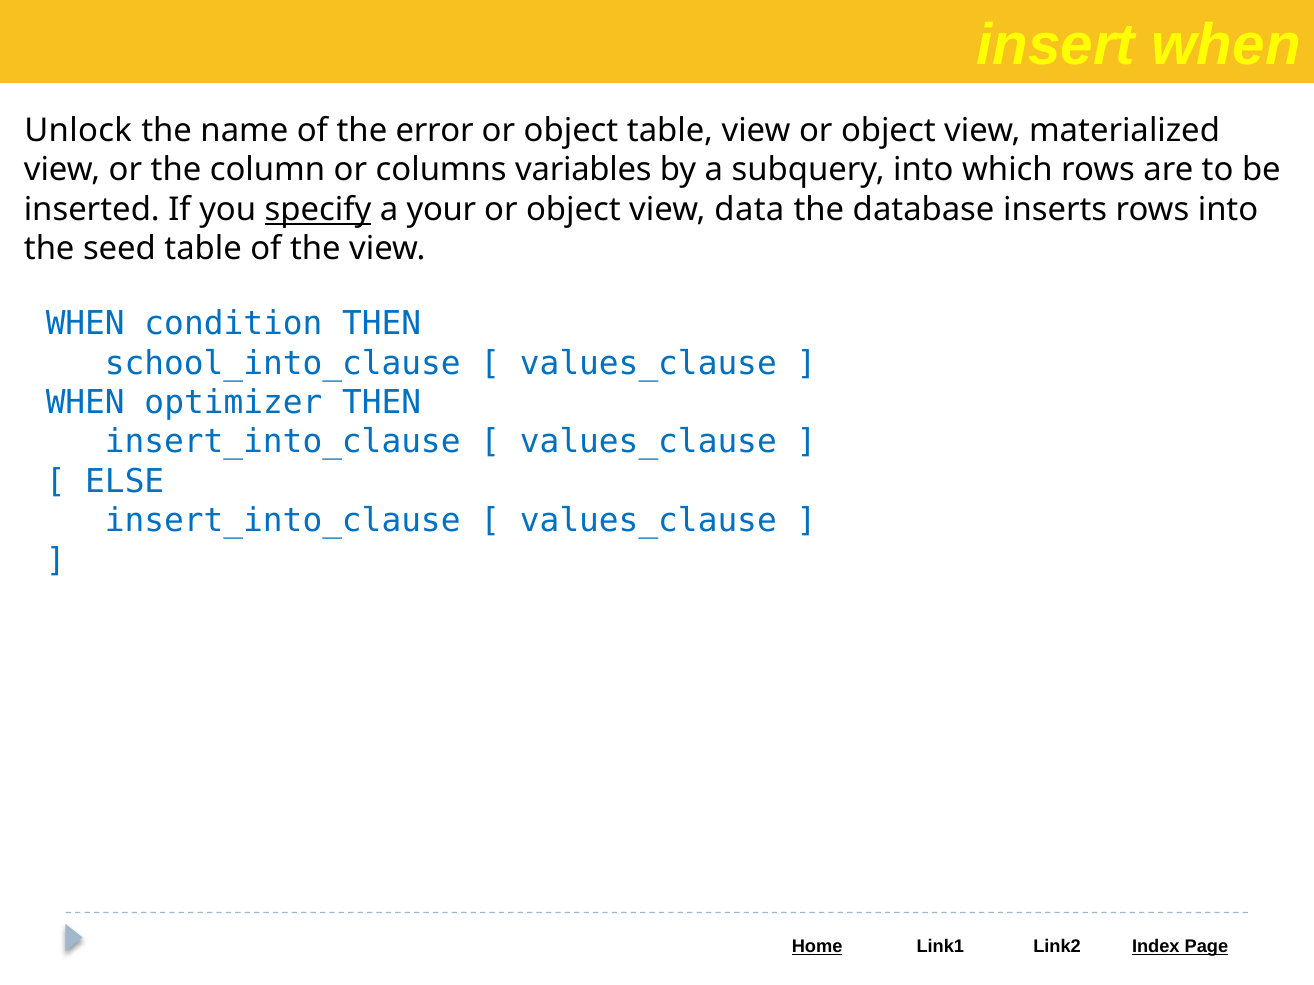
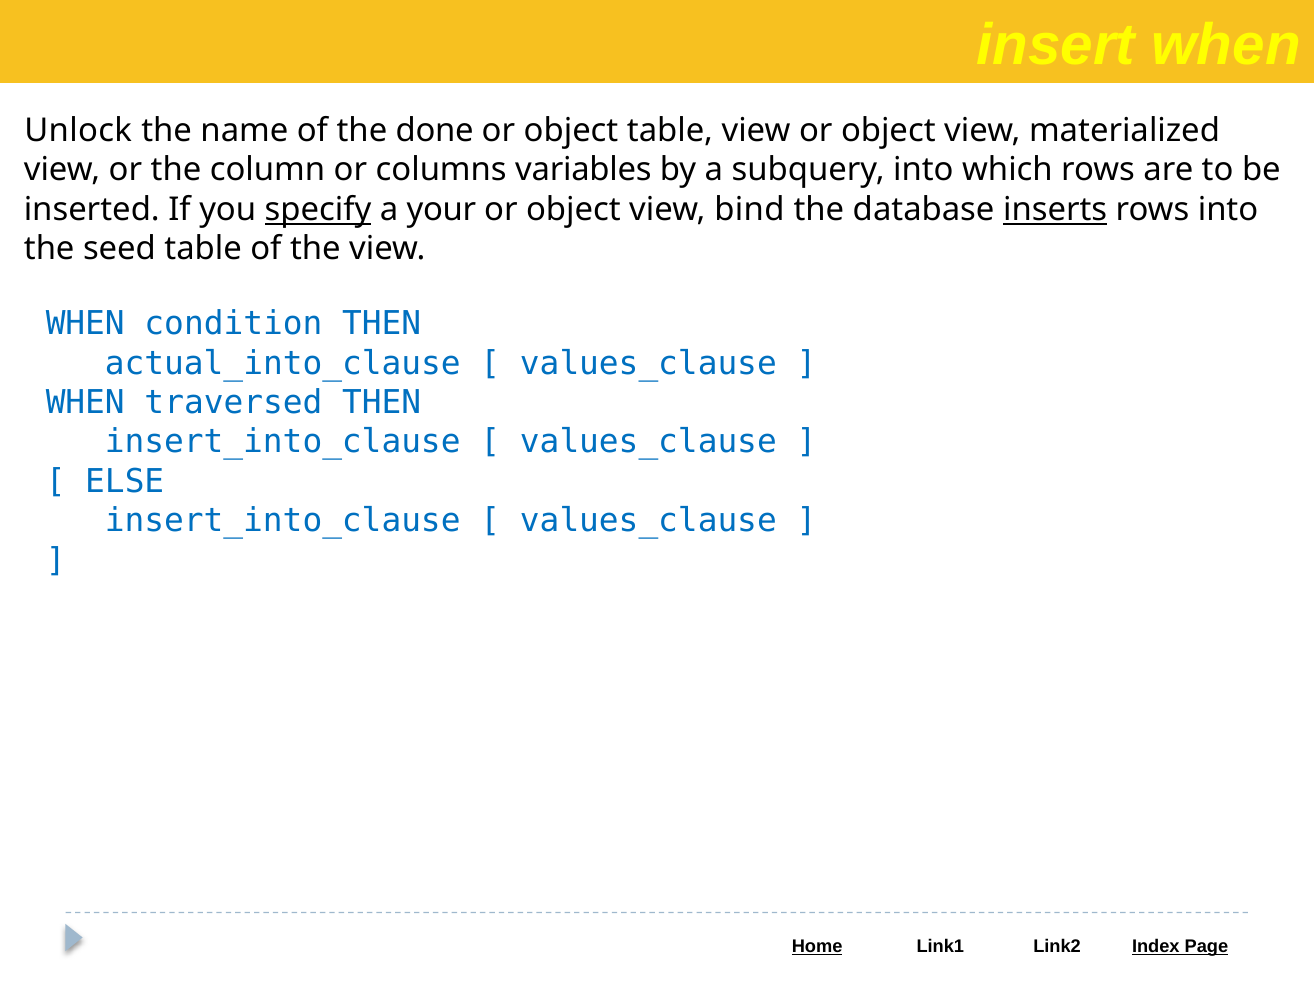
error: error -> done
data: data -> bind
inserts underline: none -> present
school_into_clause: school_into_clause -> actual_into_clause
optimizer: optimizer -> traversed
